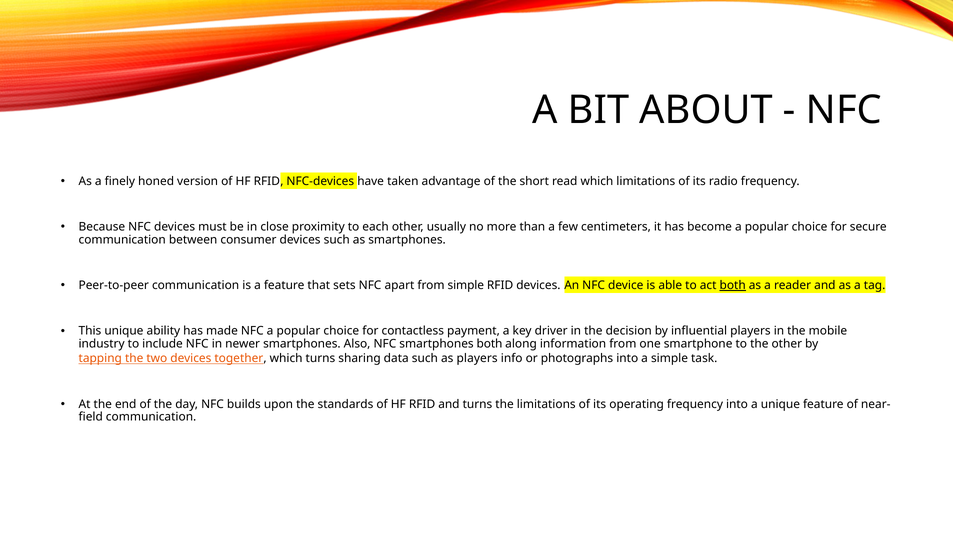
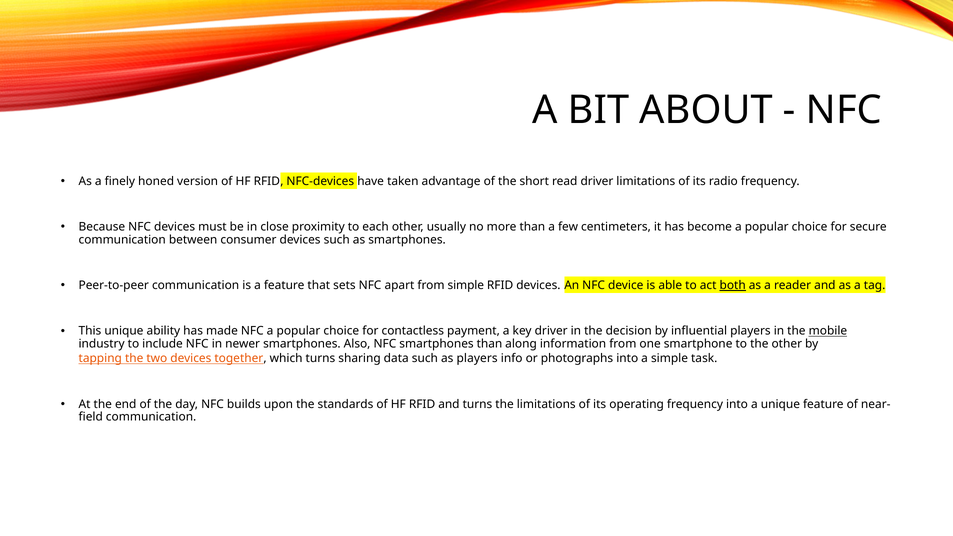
read which: which -> driver
mobile underline: none -> present
smartphones both: both -> than
